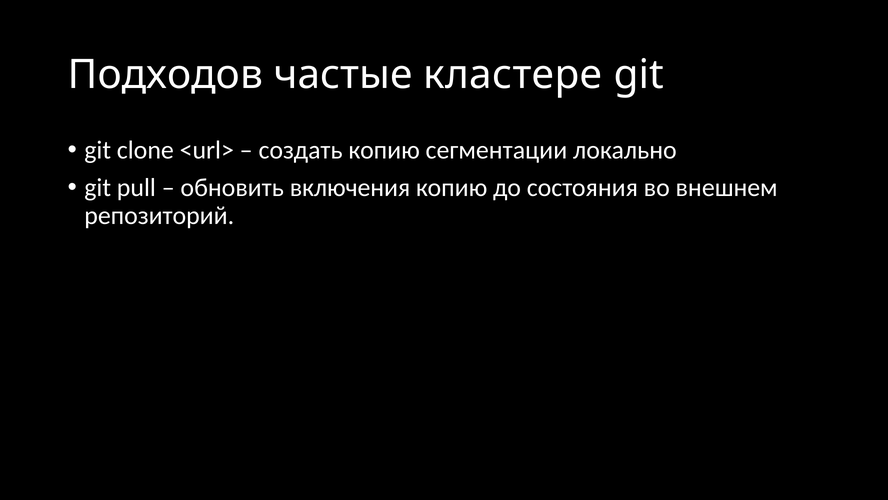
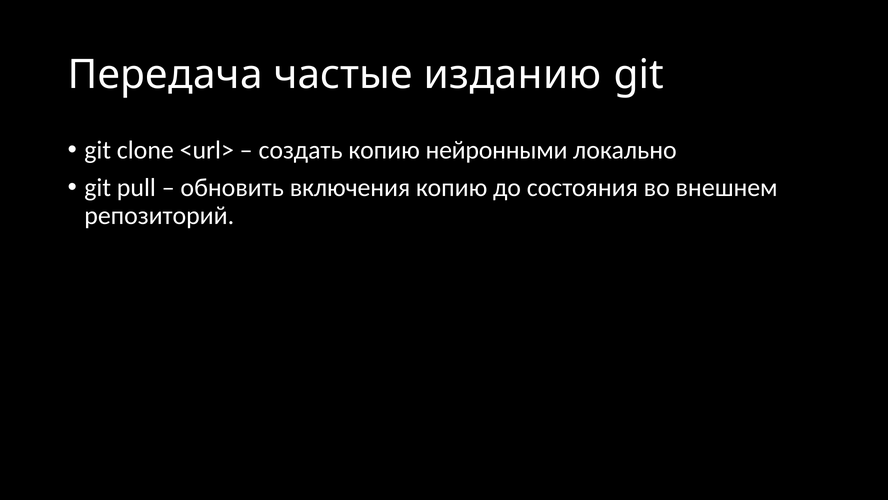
Подходов: Подходов -> Передача
кластере: кластере -> изданию
сегментации: сегментации -> нейронными
